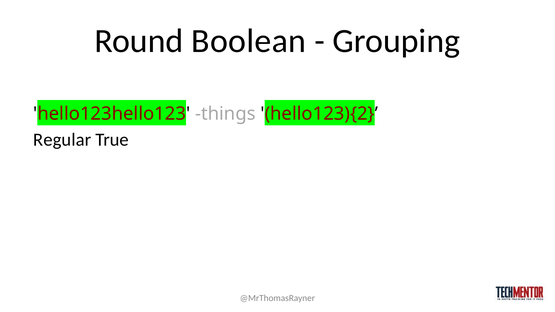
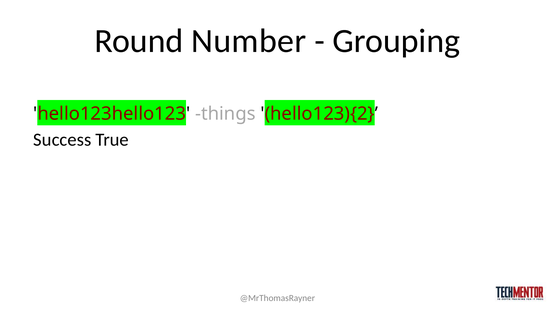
Boolean: Boolean -> Number
Regular: Regular -> Success
